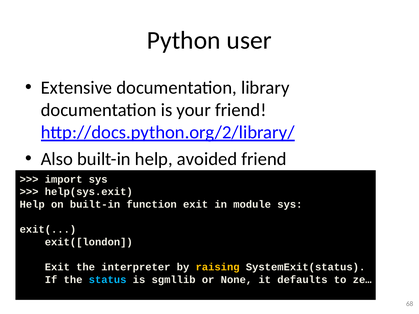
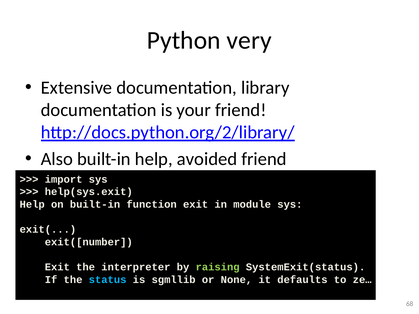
user: user -> very
exit([london: exit([london -> exit([number
raising colour: yellow -> light green
